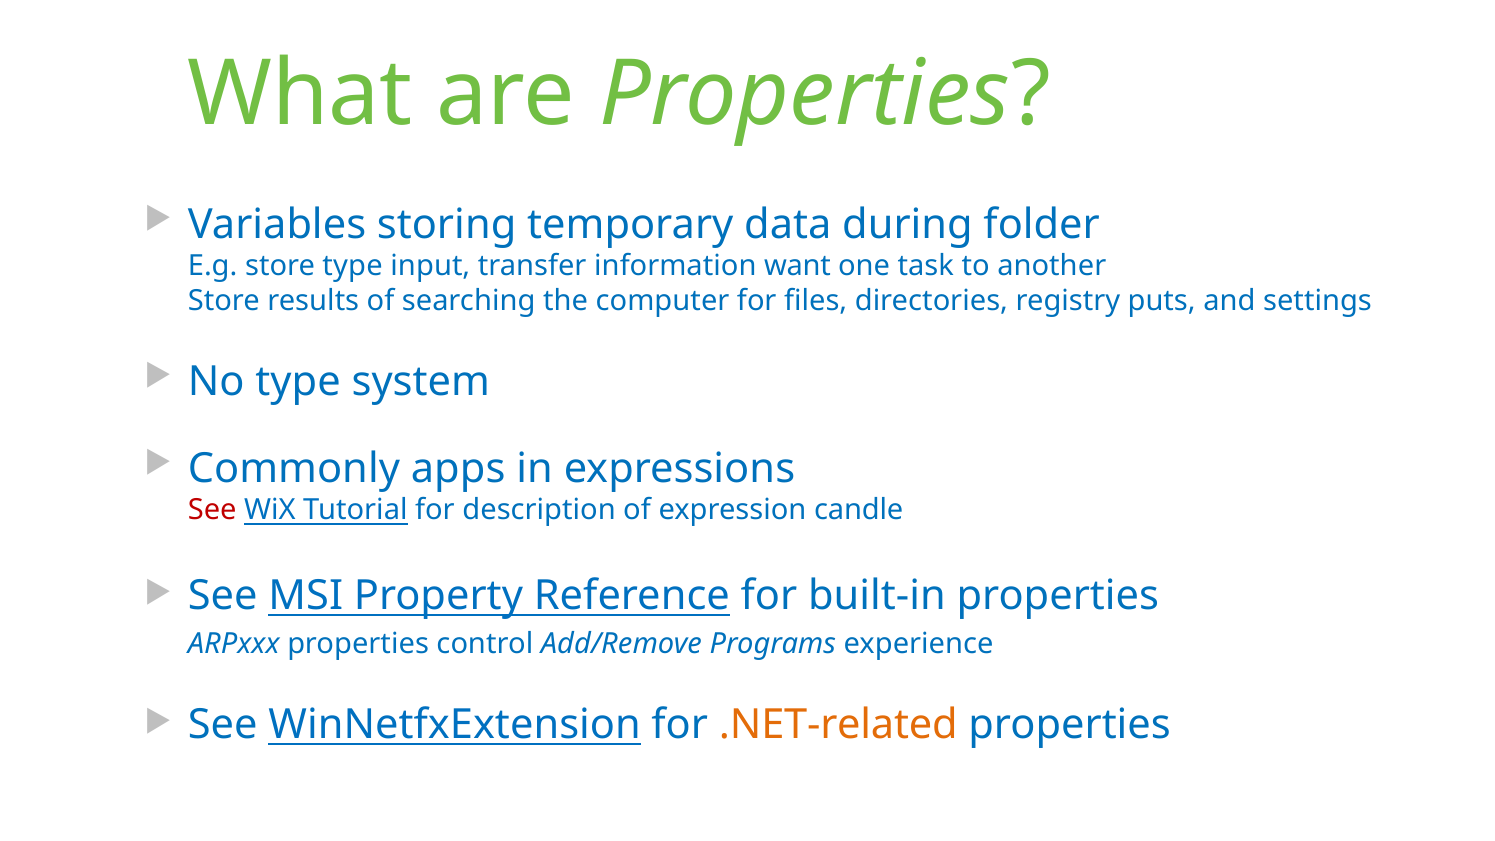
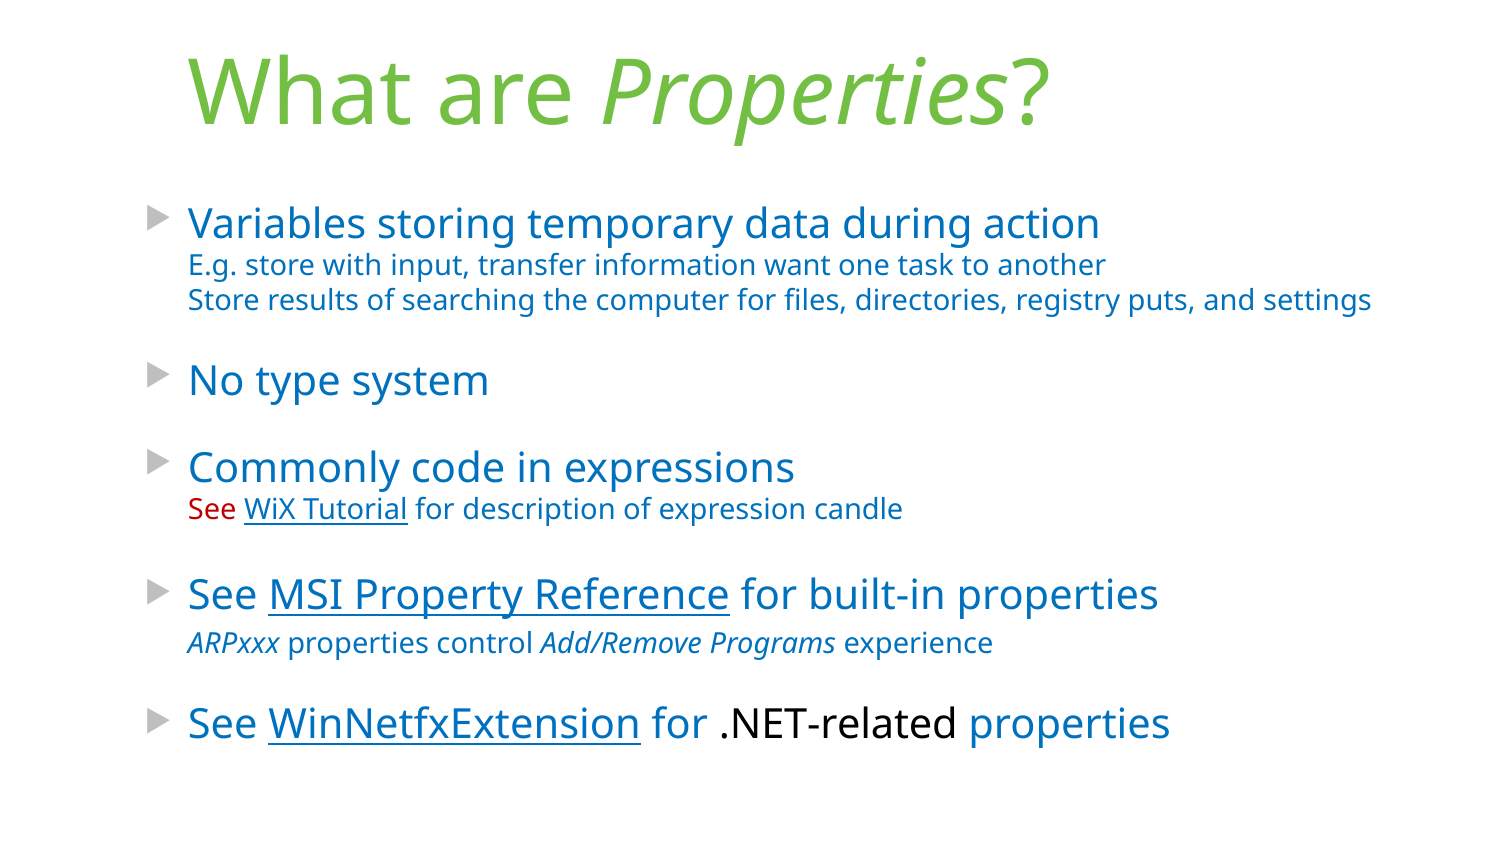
folder: folder -> action
store type: type -> with
apps: apps -> code
.NET-related colour: orange -> black
